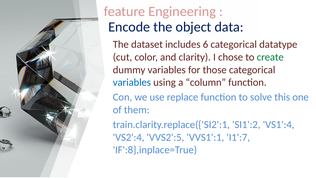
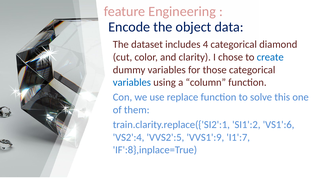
6: 6 -> 4
datatype: datatype -> diamond
create colour: green -> blue
VS1':4: VS1':4 -> VS1':6
VVS1':1: VVS1':1 -> VVS1':9
